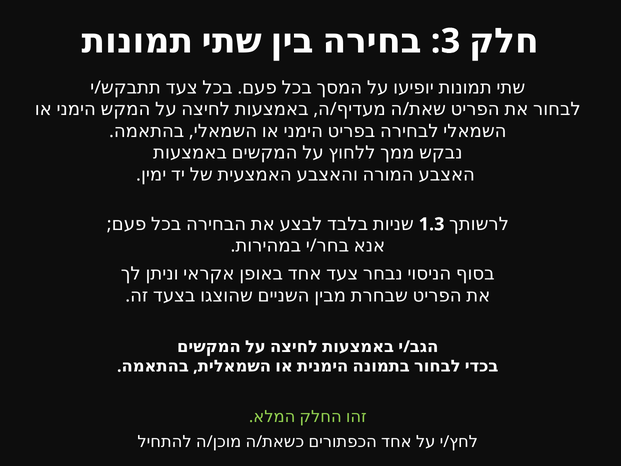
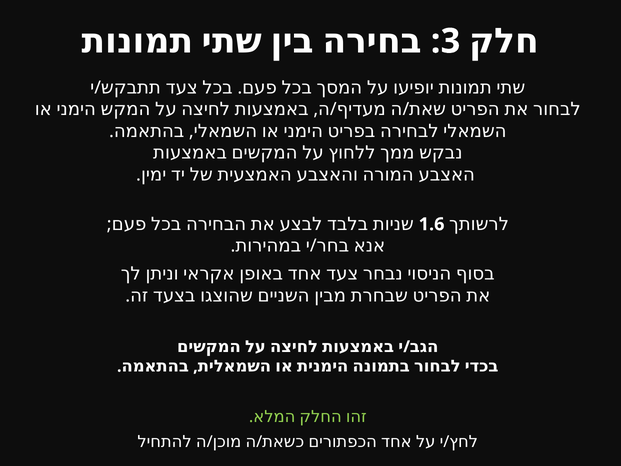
1.3: 1.3 -> 1.6
